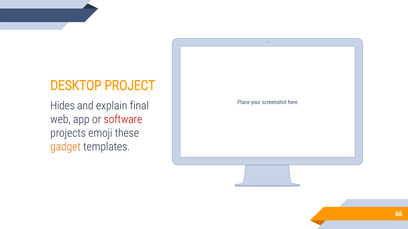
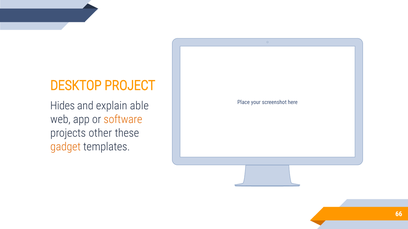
final: final -> able
software colour: red -> orange
emoji: emoji -> other
